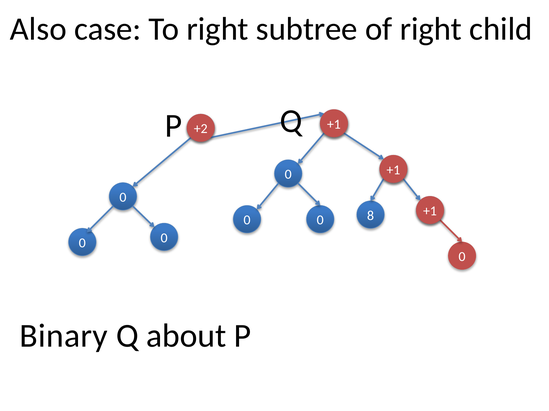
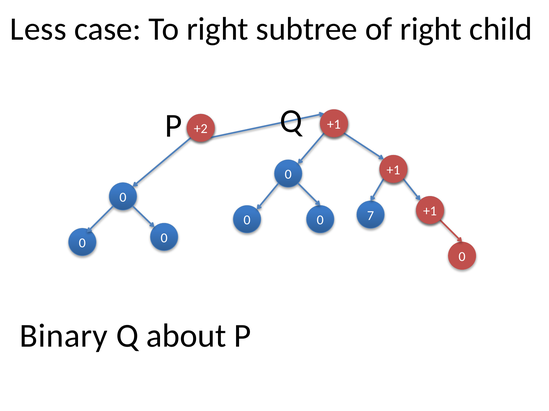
Also: Also -> Less
8: 8 -> 7
